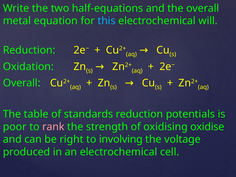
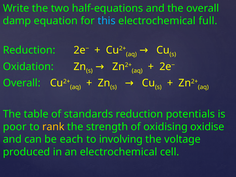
metal: metal -> damp
will: will -> full
rank colour: pink -> yellow
right: right -> each
